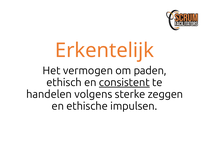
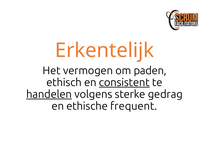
handelen underline: none -> present
zeggen: zeggen -> gedrag
impulsen: impulsen -> frequent
